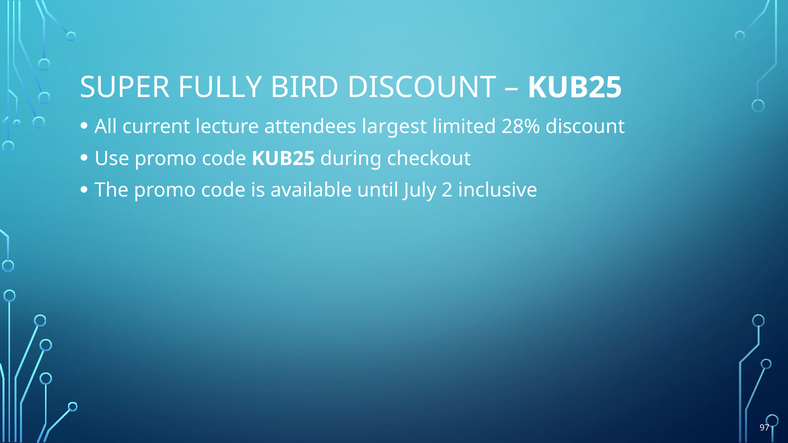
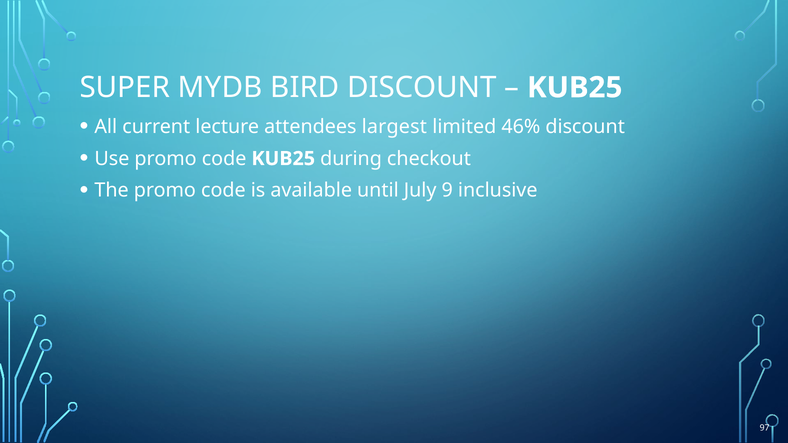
FULLY: FULLY -> MYDB
28%: 28% -> 46%
2: 2 -> 9
